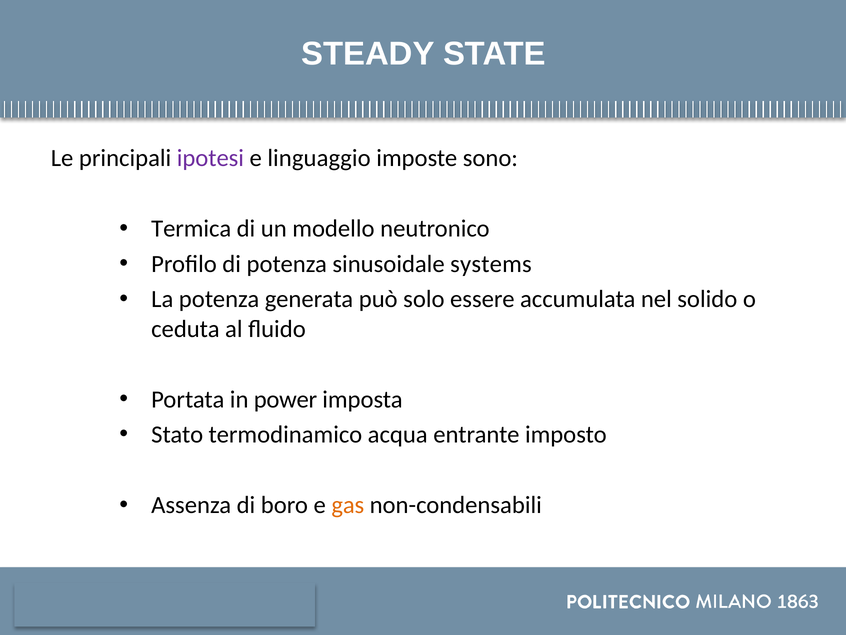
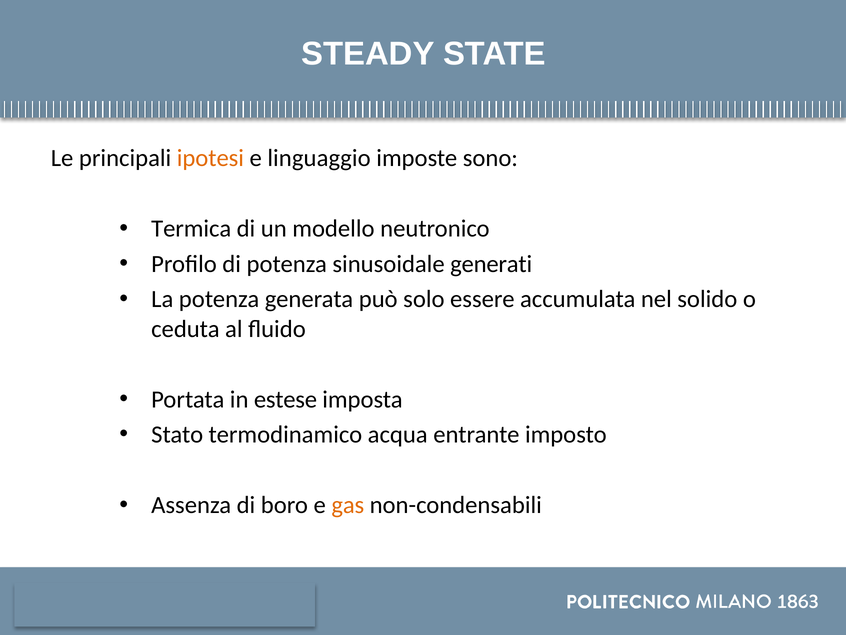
ipotesi colour: purple -> orange
systems: systems -> generati
power: power -> estese
